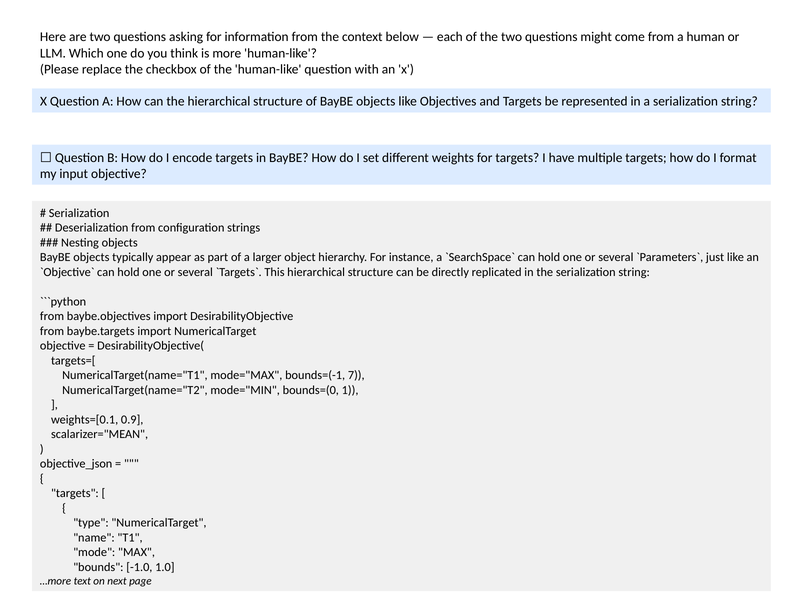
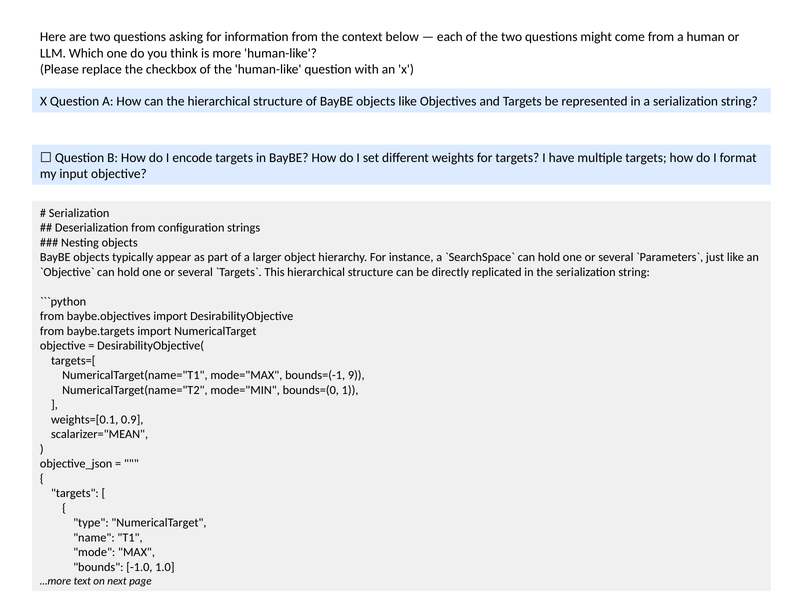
7: 7 -> 9
